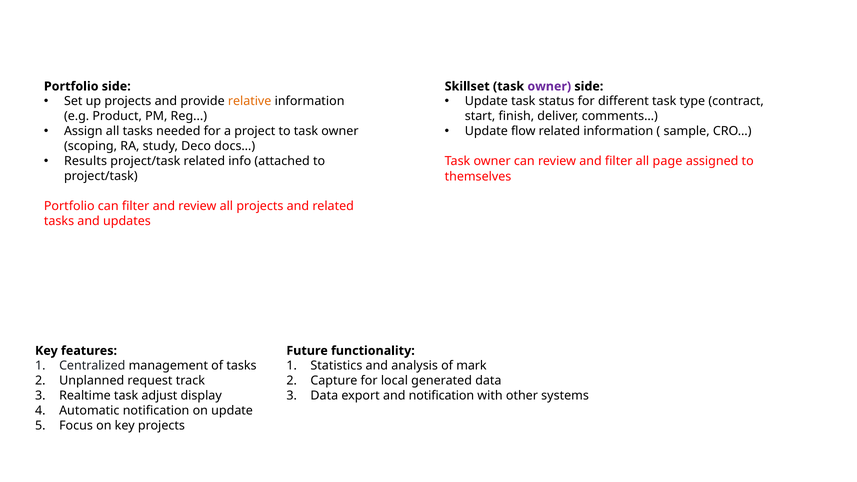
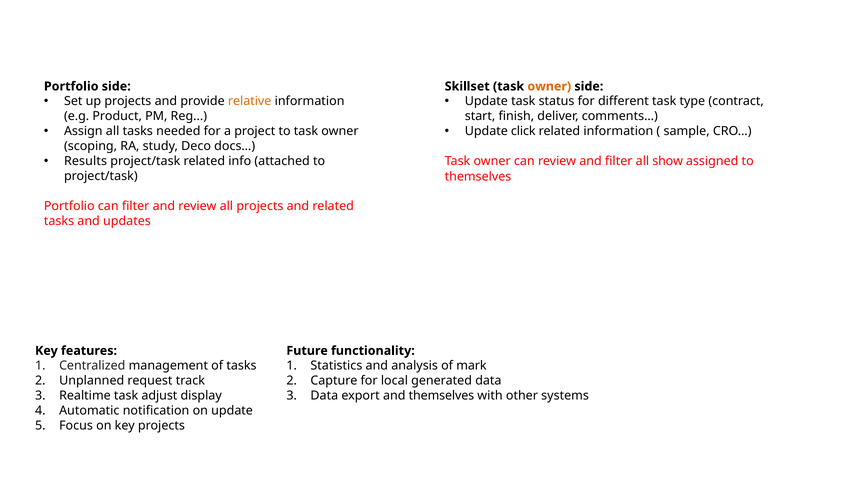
owner at (549, 86) colour: purple -> orange
flow: flow -> click
page: page -> show
and notification: notification -> themselves
